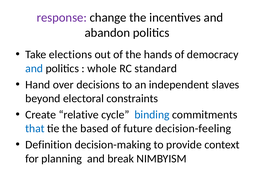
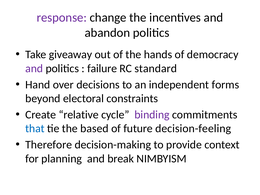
elections: elections -> giveaway
and at (34, 68) colour: blue -> purple
whole: whole -> failure
slaves: slaves -> forms
binding colour: blue -> purple
Definition: Definition -> Therefore
